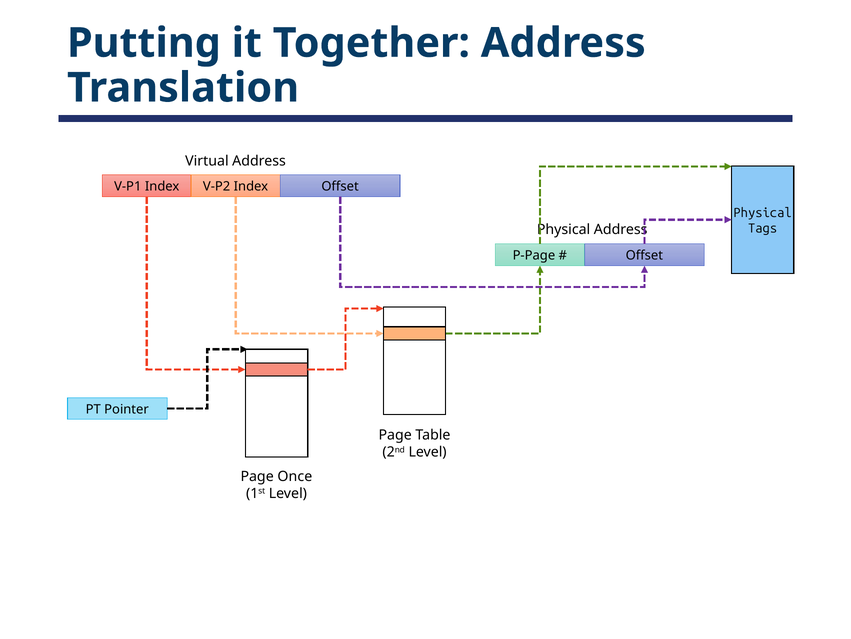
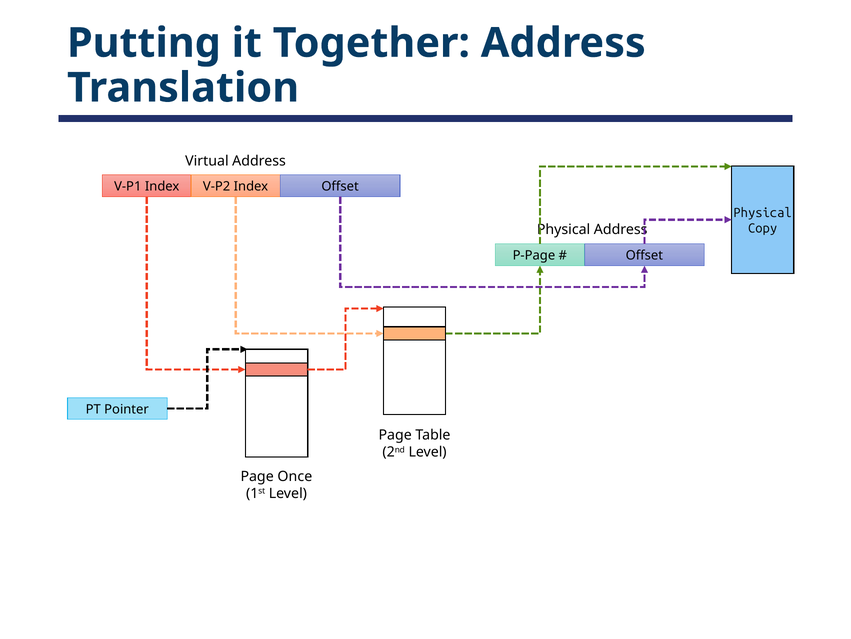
Tags: Tags -> Copy
